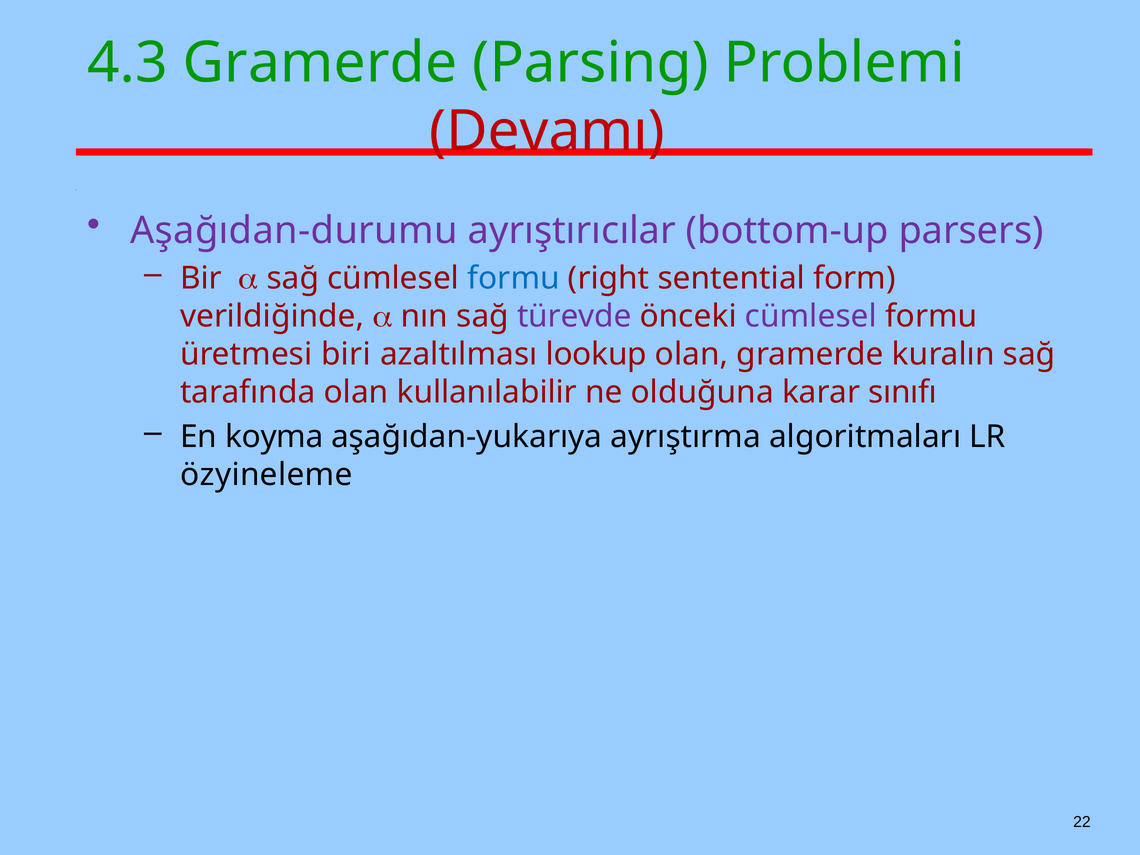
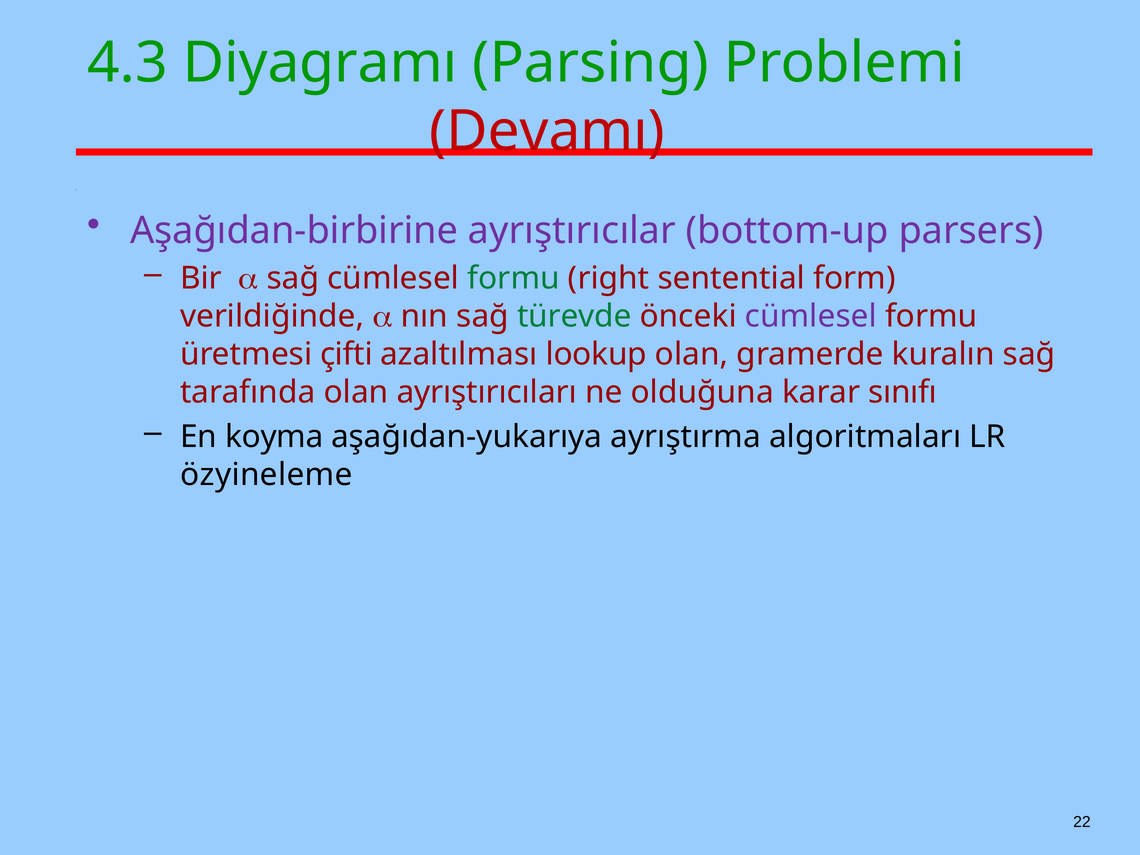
4.3 Gramerde: Gramerde -> Diyagramı
Aşağıdan-durumu: Aşağıdan-durumu -> Aşağıdan-birbirine
formu at (514, 278) colour: blue -> green
türevde colour: purple -> green
biri: biri -> çifti
kullanılabilir: kullanılabilir -> ayrıştırıcıları
